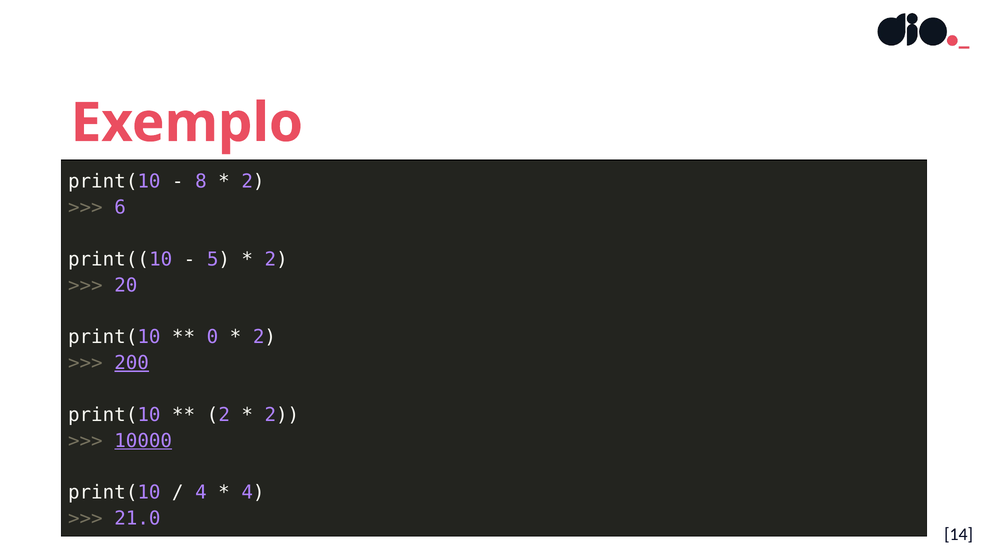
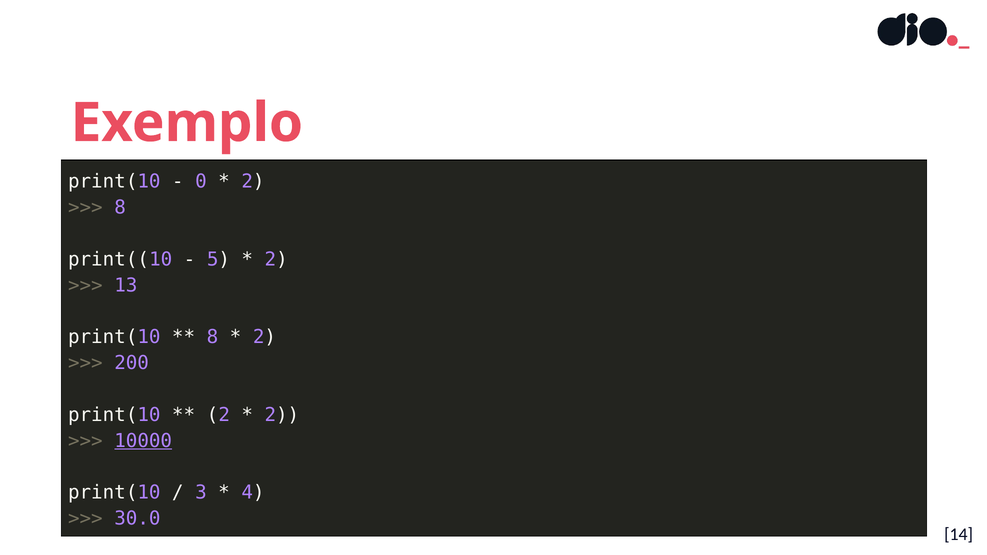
8: 8 -> 0
6 at (120, 208): 6 -> 8
20: 20 -> 13
0 at (213, 337): 0 -> 8
200 underline: present -> none
4 at (201, 493): 4 -> 3
21.0: 21.0 -> 30.0
